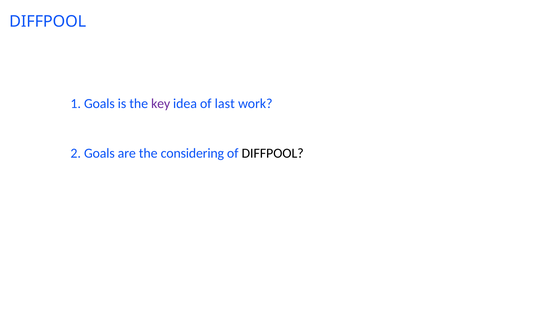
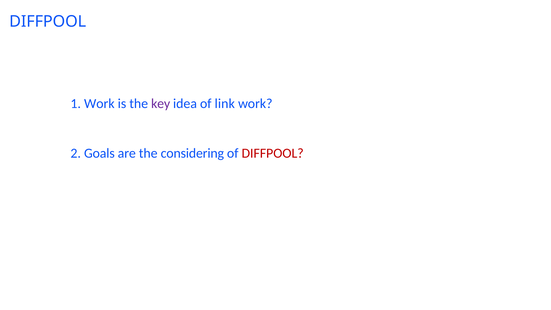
1 Goals: Goals -> Work
last: last -> link
DIFFPOOL at (273, 153) colour: black -> red
